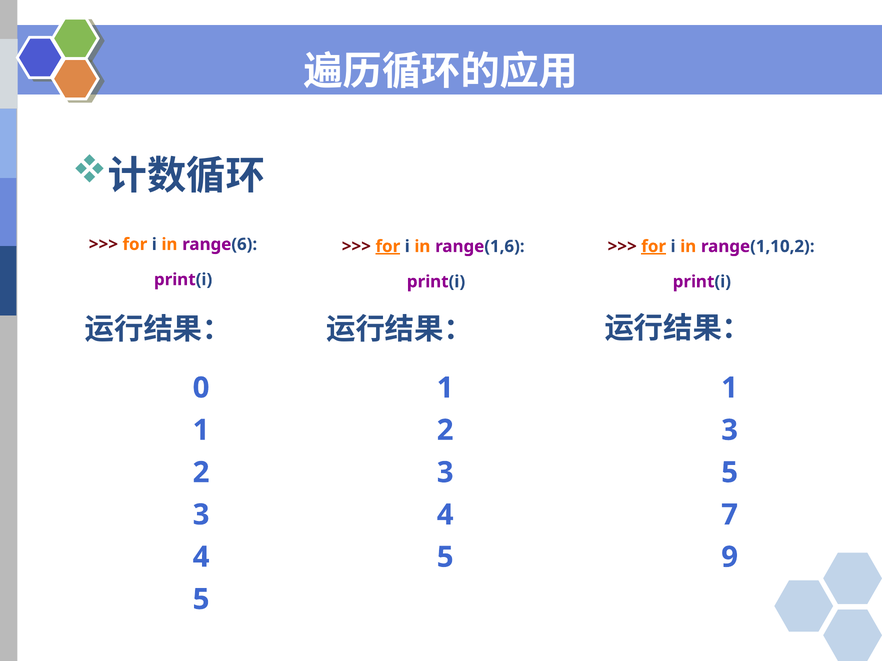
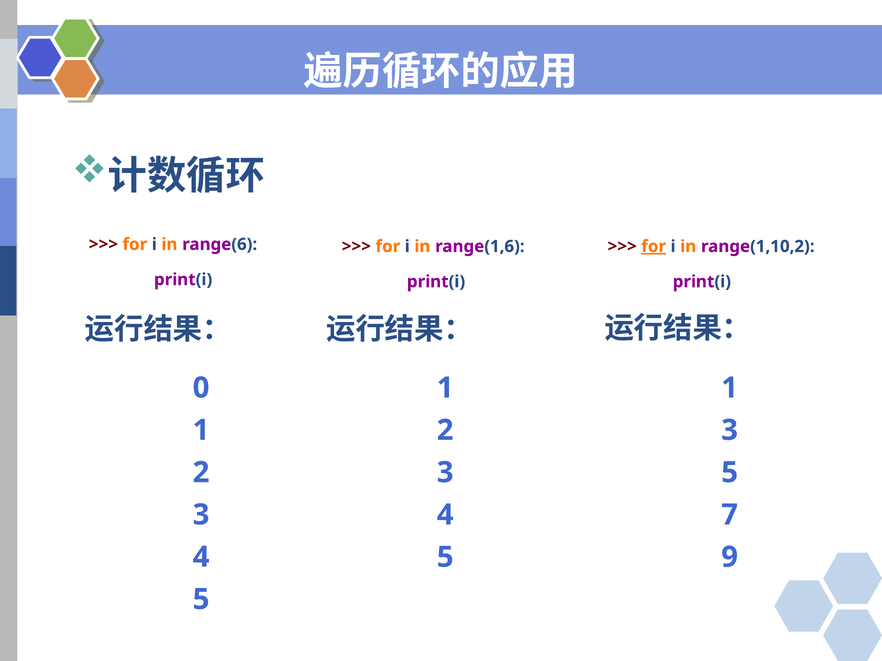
for at (388, 247) underline: present -> none
